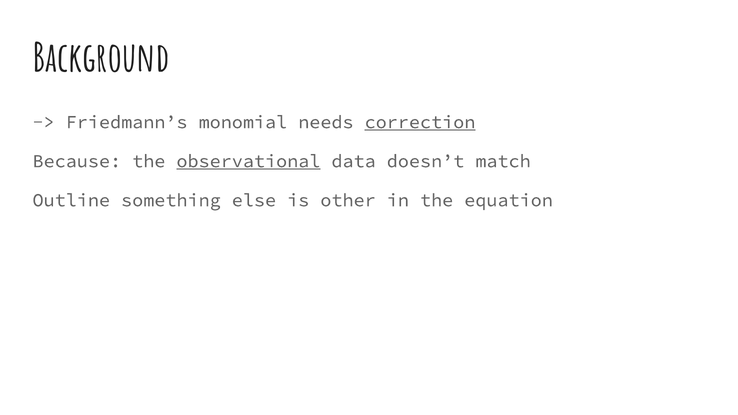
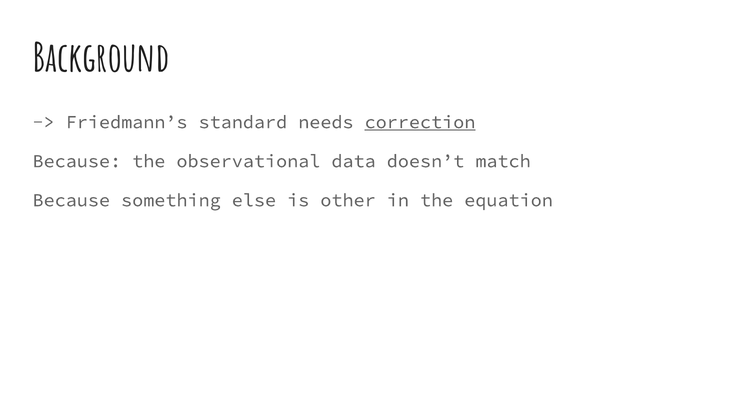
monomial: monomial -> standard
observational underline: present -> none
Outline at (71, 200): Outline -> Because
